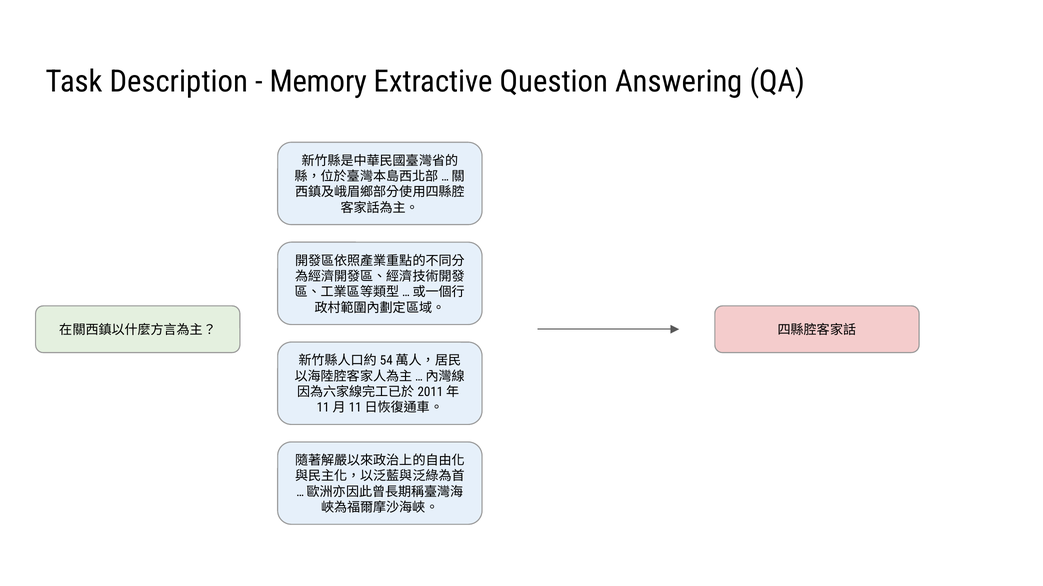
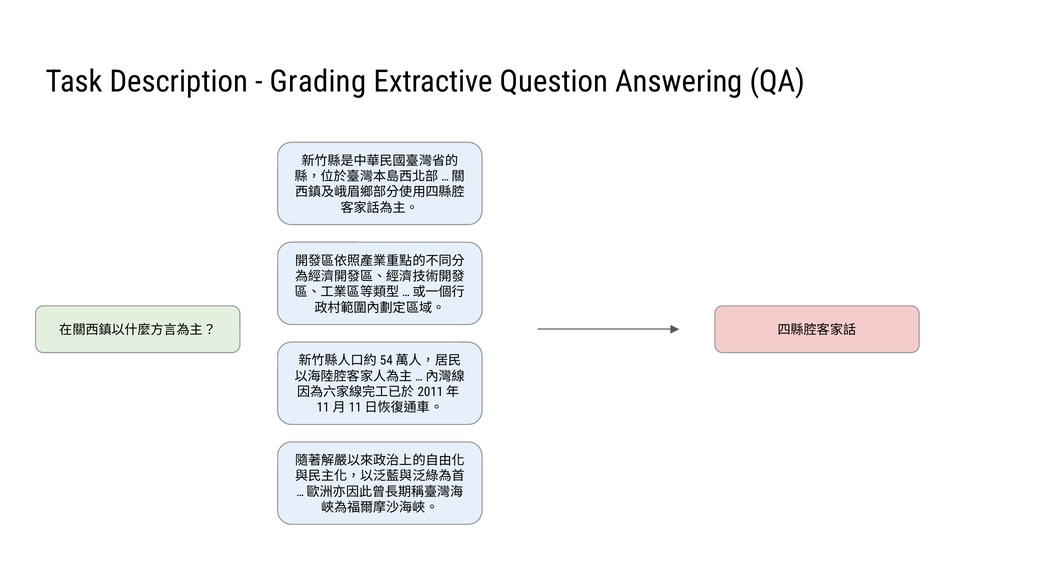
Memory: Memory -> Grading
